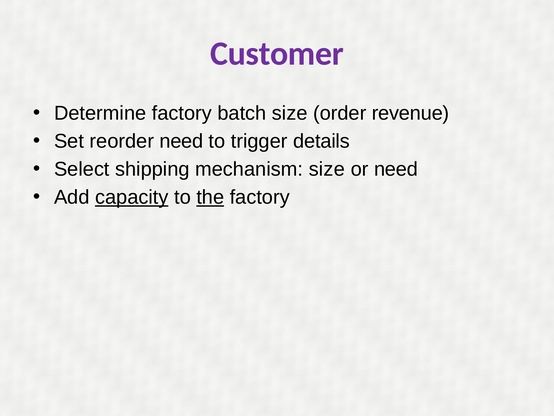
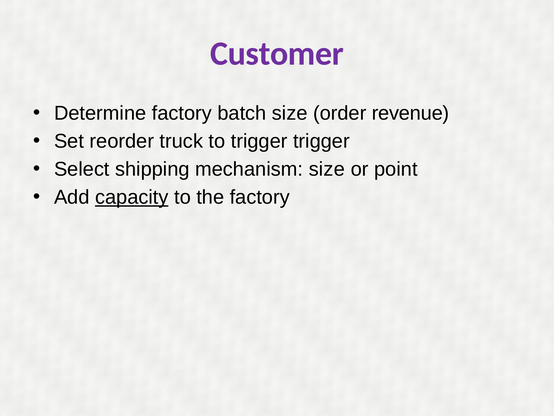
reorder need: need -> truck
trigger details: details -> trigger
or need: need -> point
the underline: present -> none
